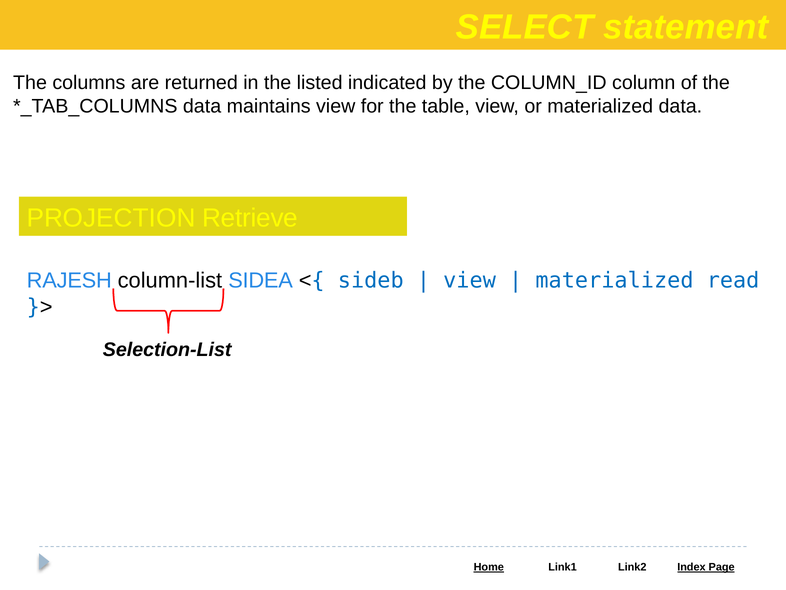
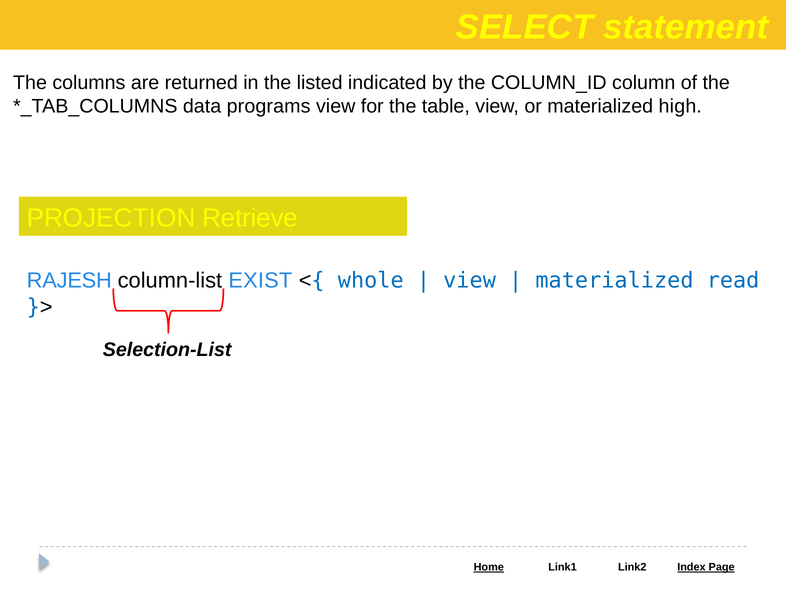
maintains: maintains -> programs
materialized data: data -> high
SIDEA: SIDEA -> EXIST
sideb: sideb -> whole
